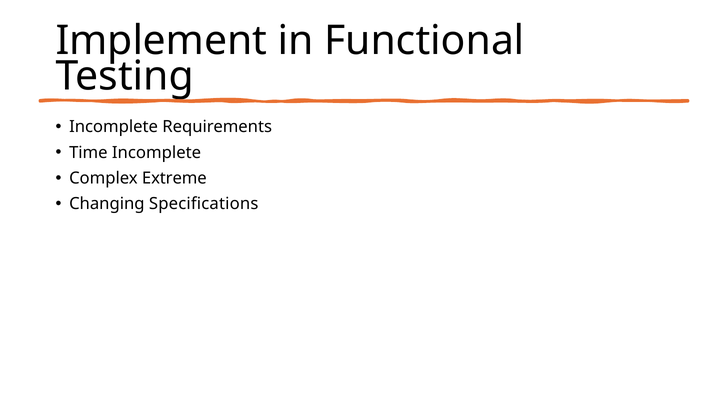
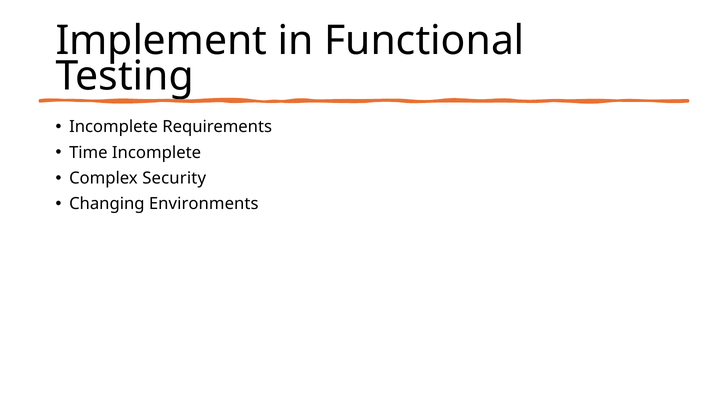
Extreme: Extreme -> Security
Specifications: Specifications -> Environments
